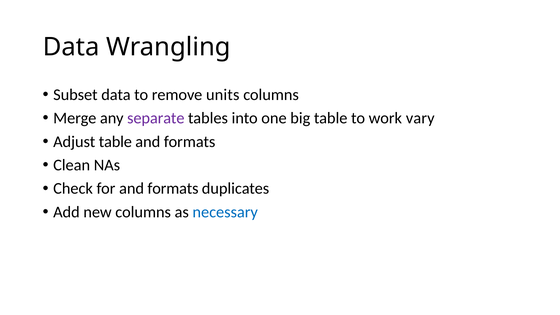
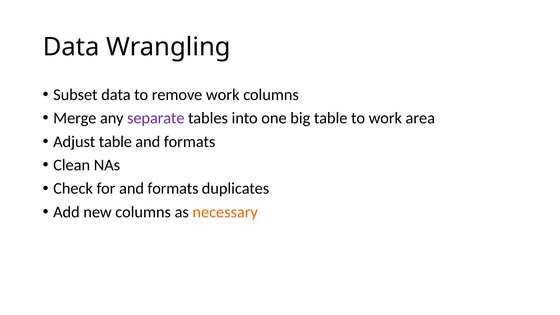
remove units: units -> work
vary: vary -> area
necessary colour: blue -> orange
